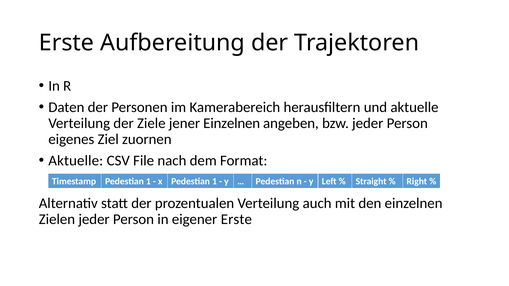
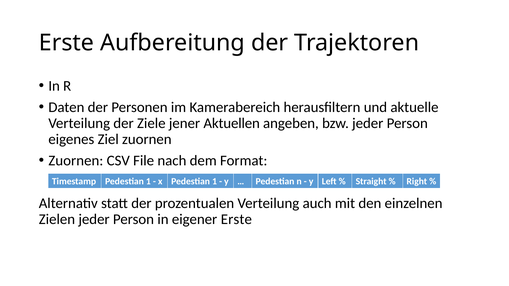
jener Einzelnen: Einzelnen -> Aktuellen
Aktuelle at (76, 161): Aktuelle -> Zuornen
